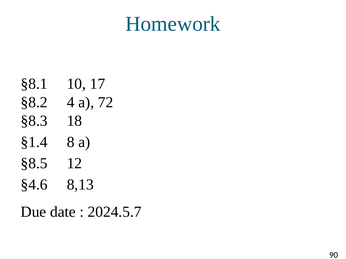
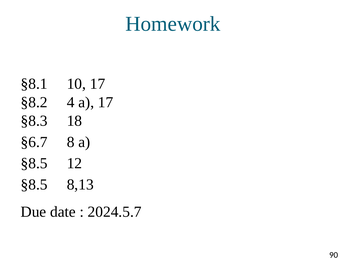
a 72: 72 -> 17
§1.4: §1.4 -> §6.7
§4.6 at (34, 185): §4.6 -> §8.5
